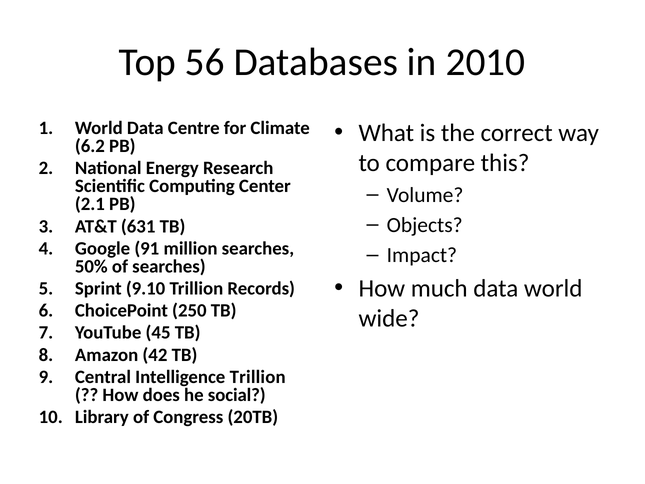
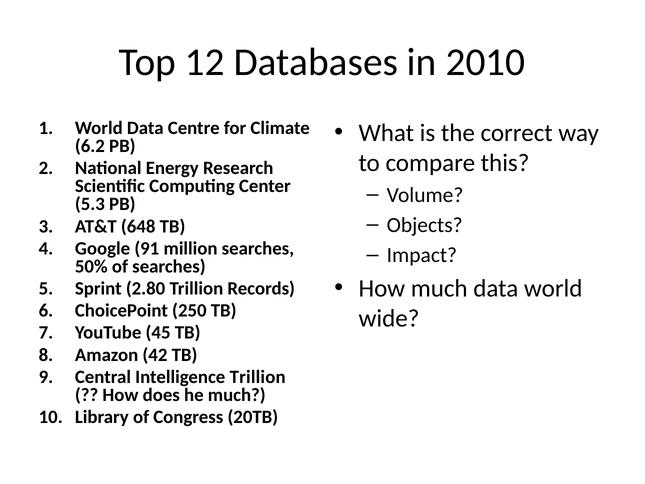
56: 56 -> 12
2.1: 2.1 -> 5.3
631: 631 -> 648
9.10: 9.10 -> 2.80
he social: social -> much
